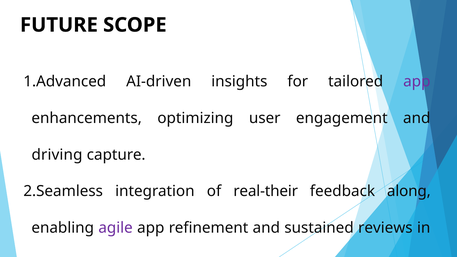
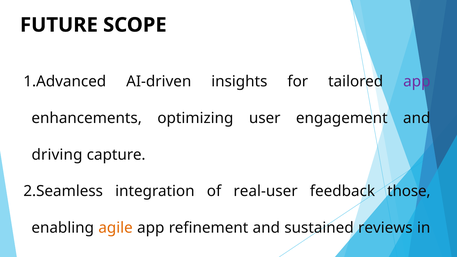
real-their: real-their -> real-user
along: along -> those
agile colour: purple -> orange
